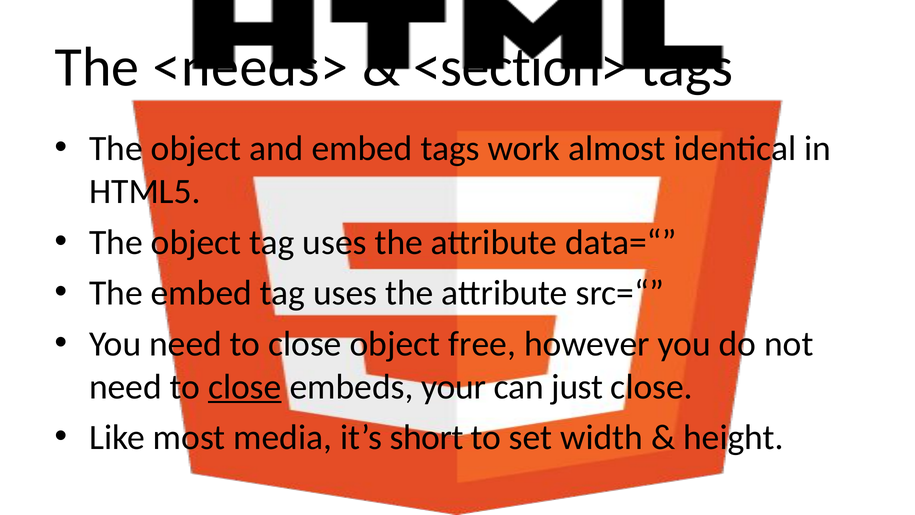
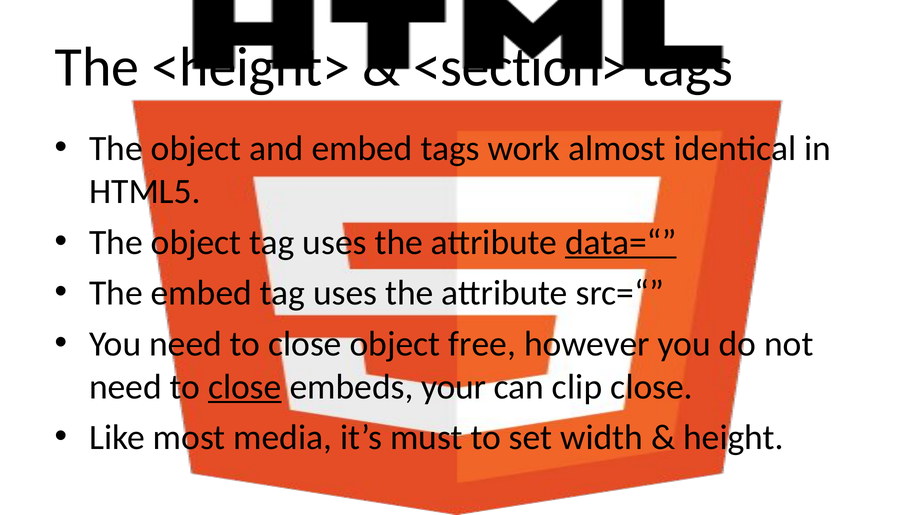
<needs>: <needs> -> <height>
data=“ underline: none -> present
just: just -> clip
short: short -> must
